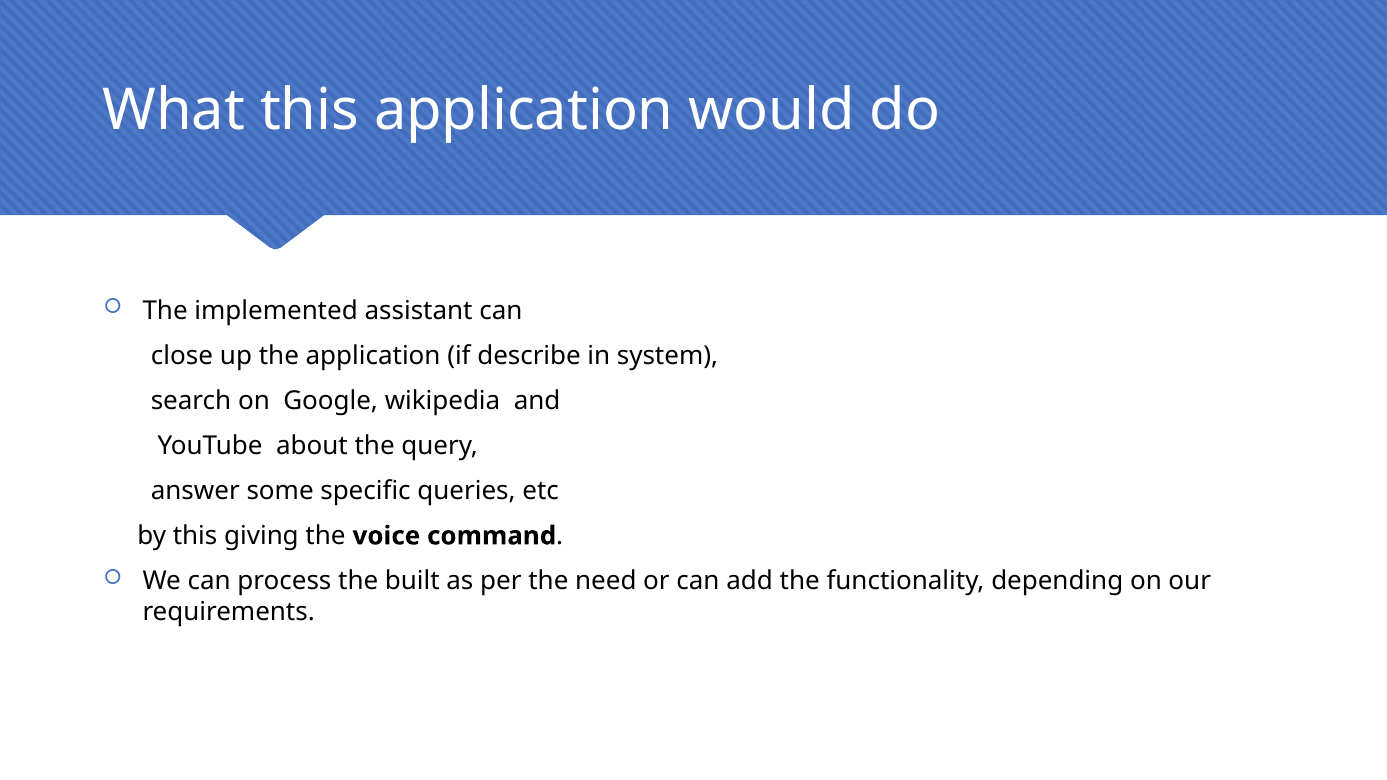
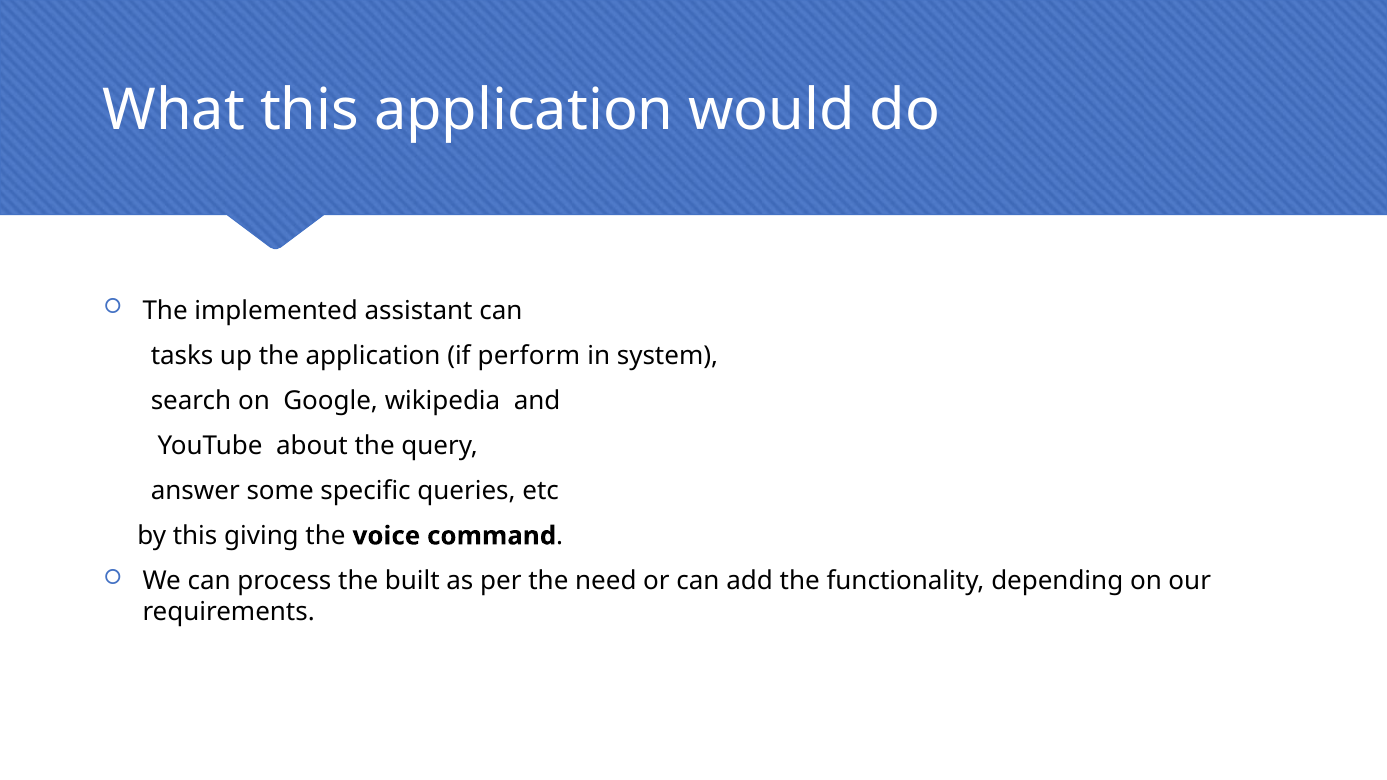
close: close -> tasks
describe: describe -> perform
